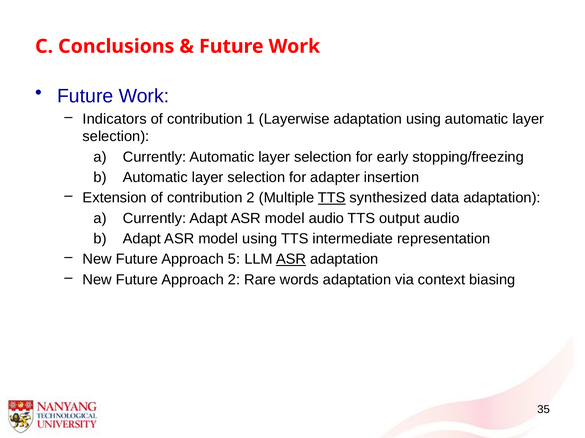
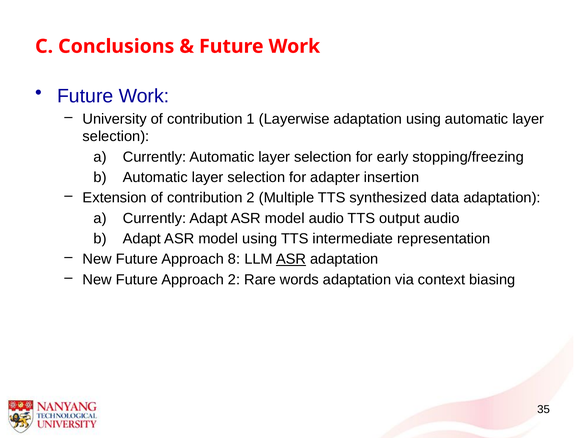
Indicators: Indicators -> University
TTS at (332, 198) underline: present -> none
5: 5 -> 8
